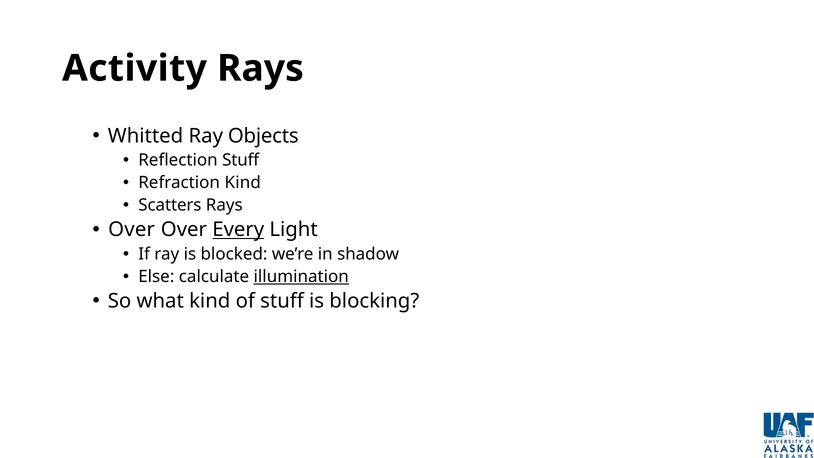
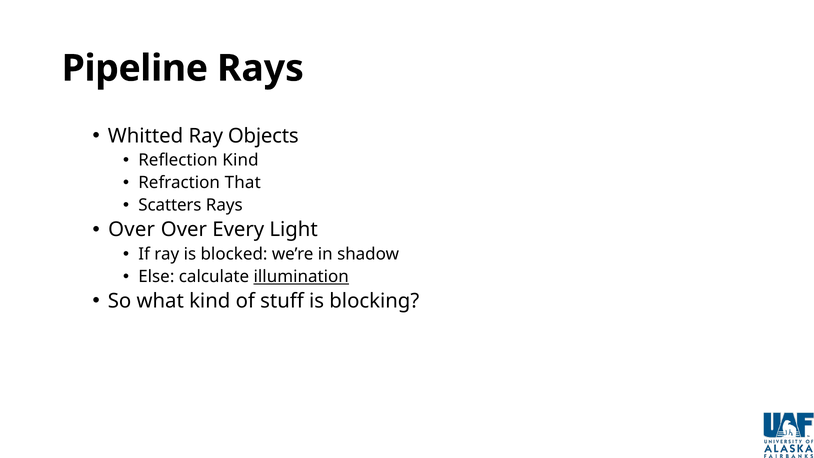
Activity: Activity -> Pipeline
Reflection Stuff: Stuff -> Kind
Refraction Kind: Kind -> That
Every underline: present -> none
